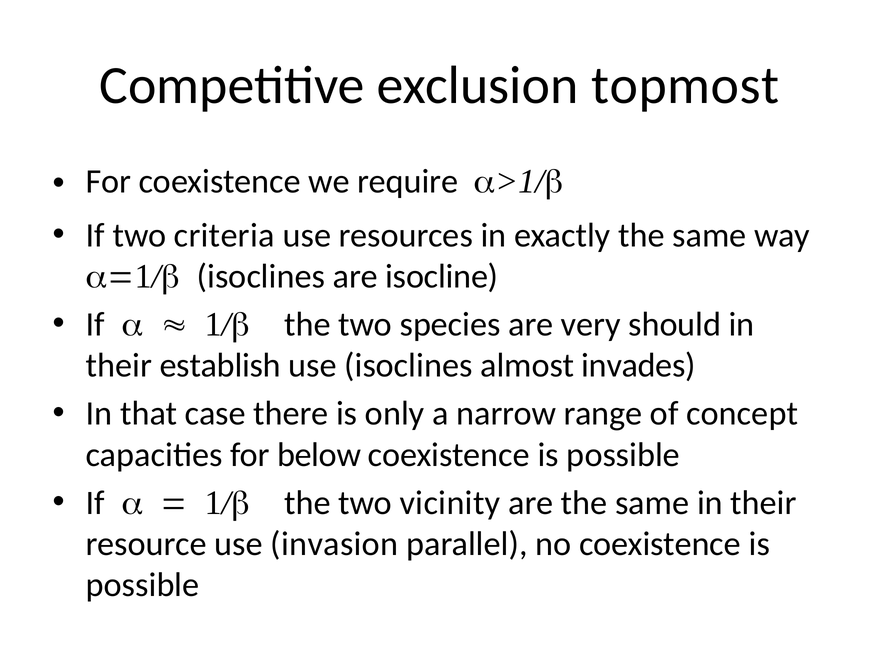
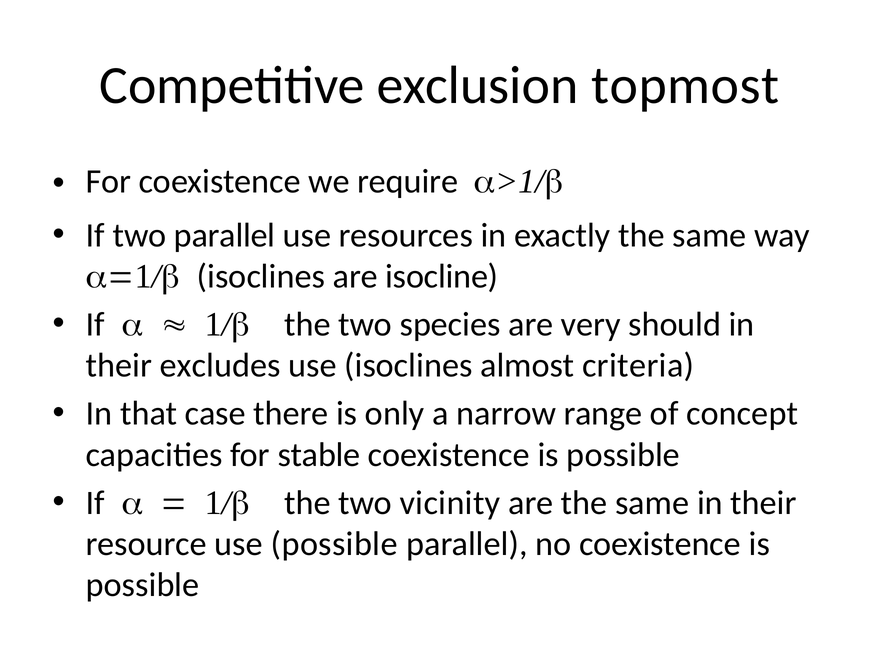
two criteria: criteria -> parallel
establish: establish -> excludes
invades: invades -> criteria
below: below -> stable
use invasion: invasion -> possible
